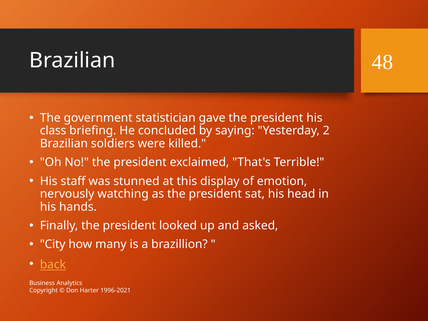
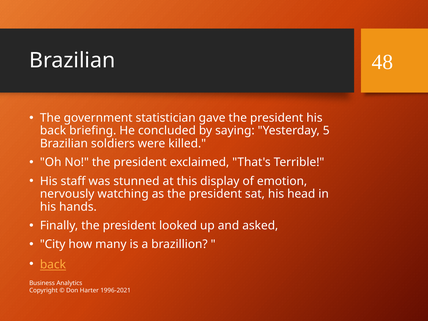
class at (53, 131): class -> back
2: 2 -> 5
